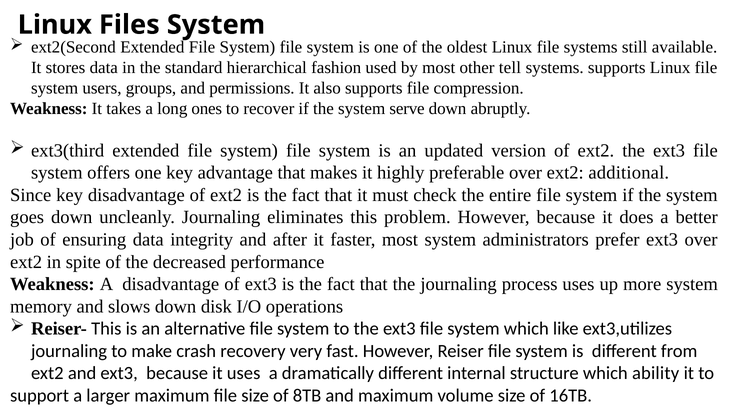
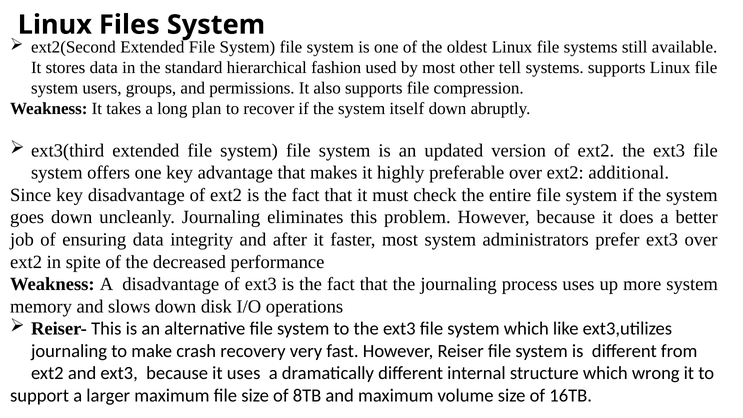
ones: ones -> plan
serve: serve -> itself
ability: ability -> wrong
